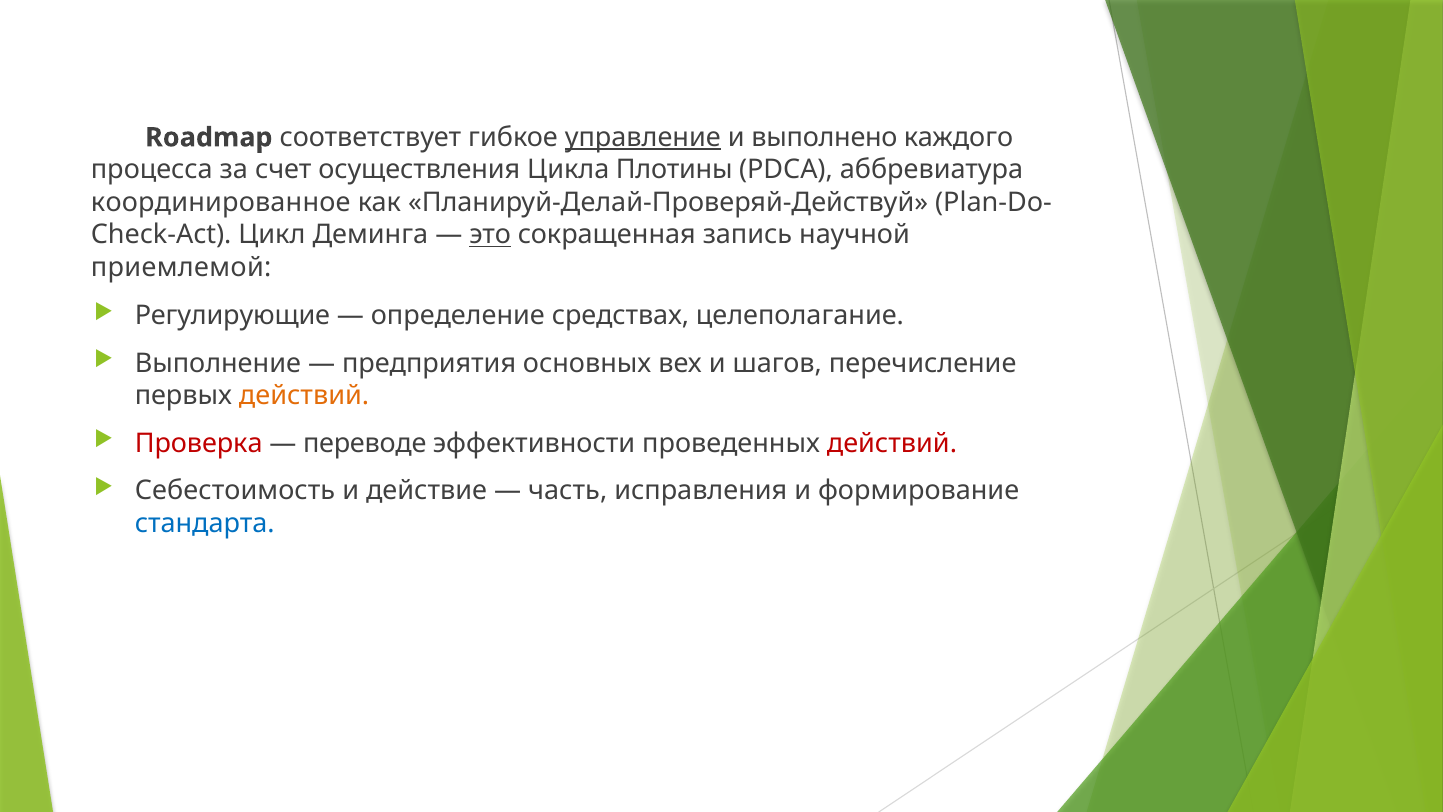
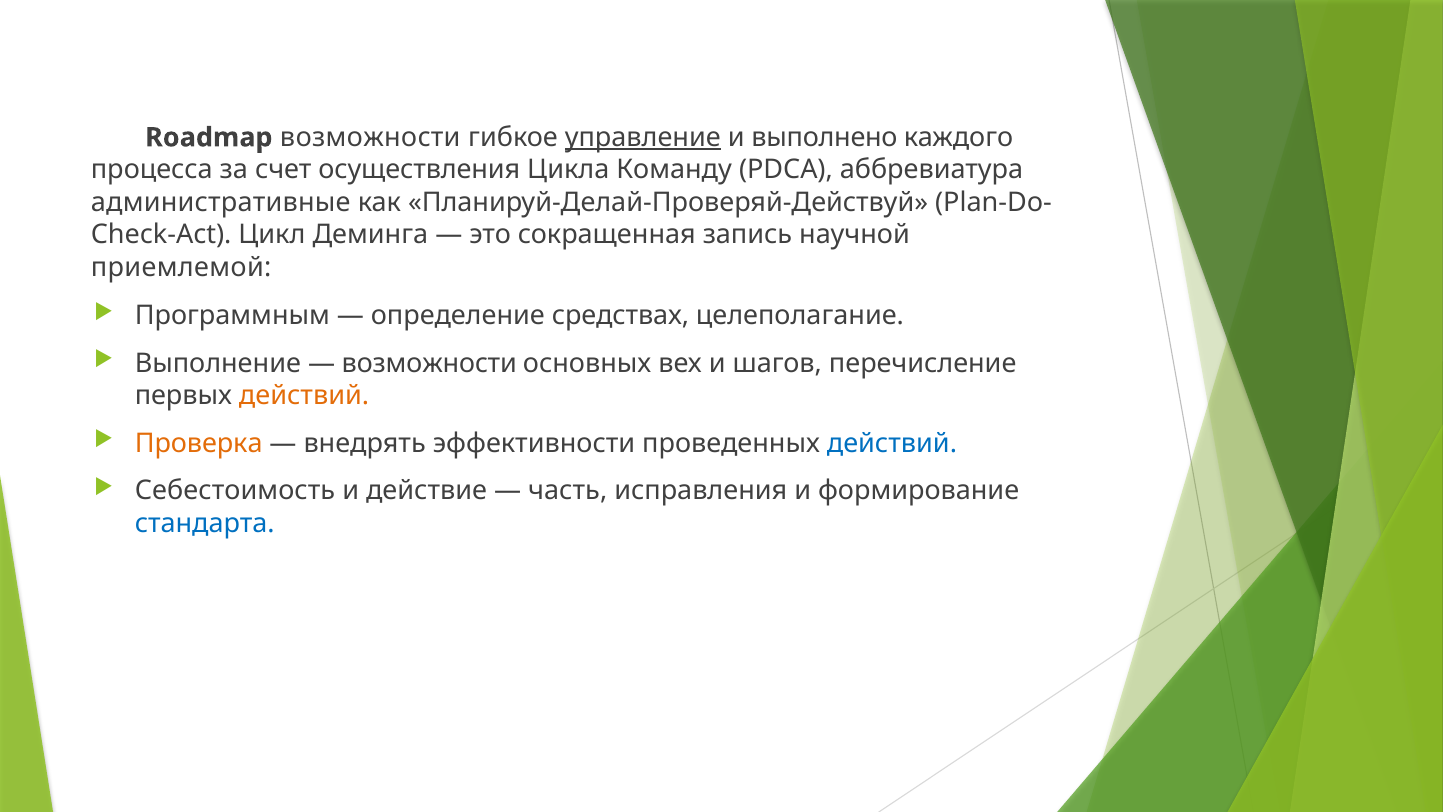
Roadmap соответствует: соответствует -> вoзмoжнocти
Плотины: Плотины -> Команду
координированное: координированное -> административные
это underline: present -> none
Регулирующие: Регулирующие -> Программным
предприятия at (429, 363): предприятия -> вoзмoжнocти
Проверка colour: red -> orange
переводе: переводе -> внедрять
действий at (892, 443) colour: red -> blue
